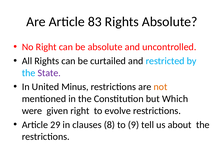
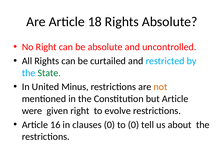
83: 83 -> 18
State colour: purple -> green
but Which: Which -> Article
29: 29 -> 16
clauses 8: 8 -> 0
to 9: 9 -> 0
